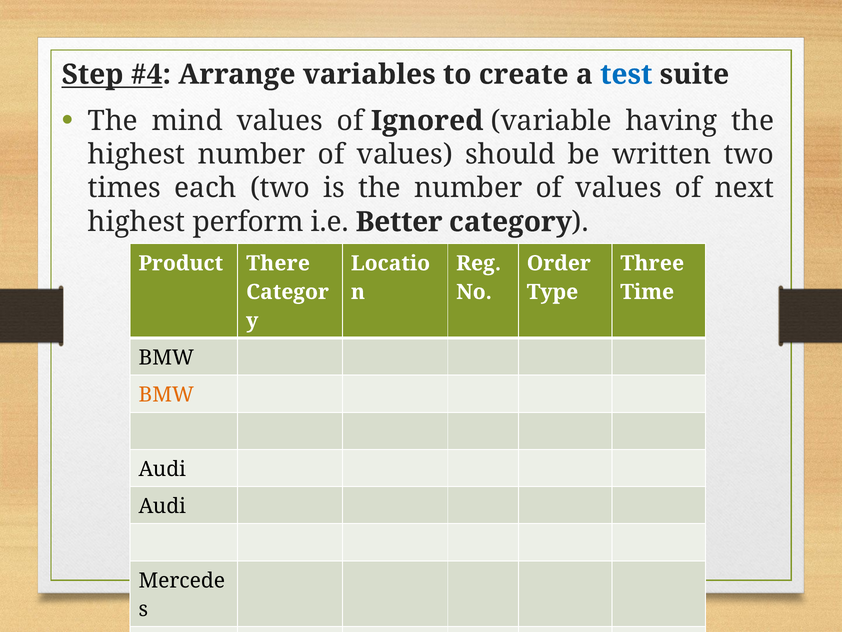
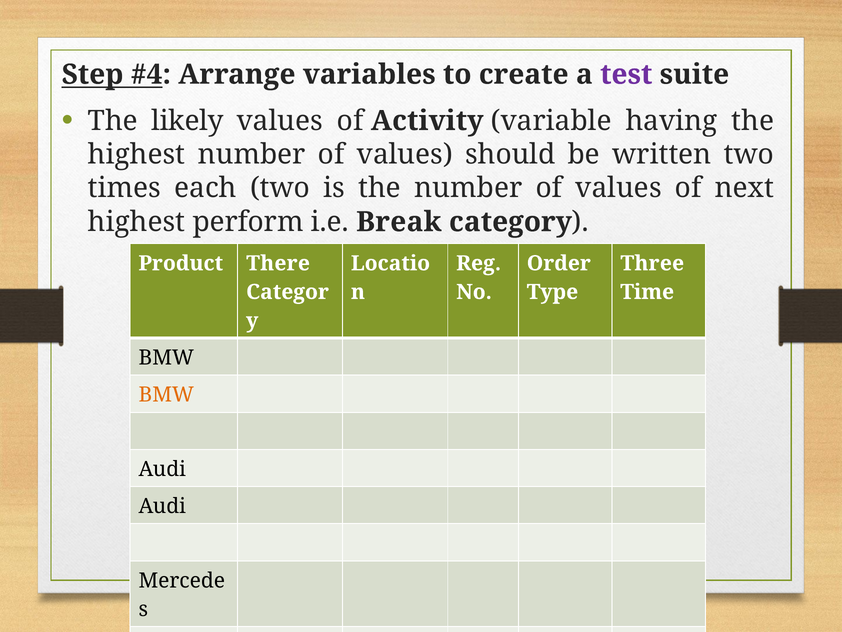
test colour: blue -> purple
mind: mind -> likely
Ignored: Ignored -> Activity
Better: Better -> Break
